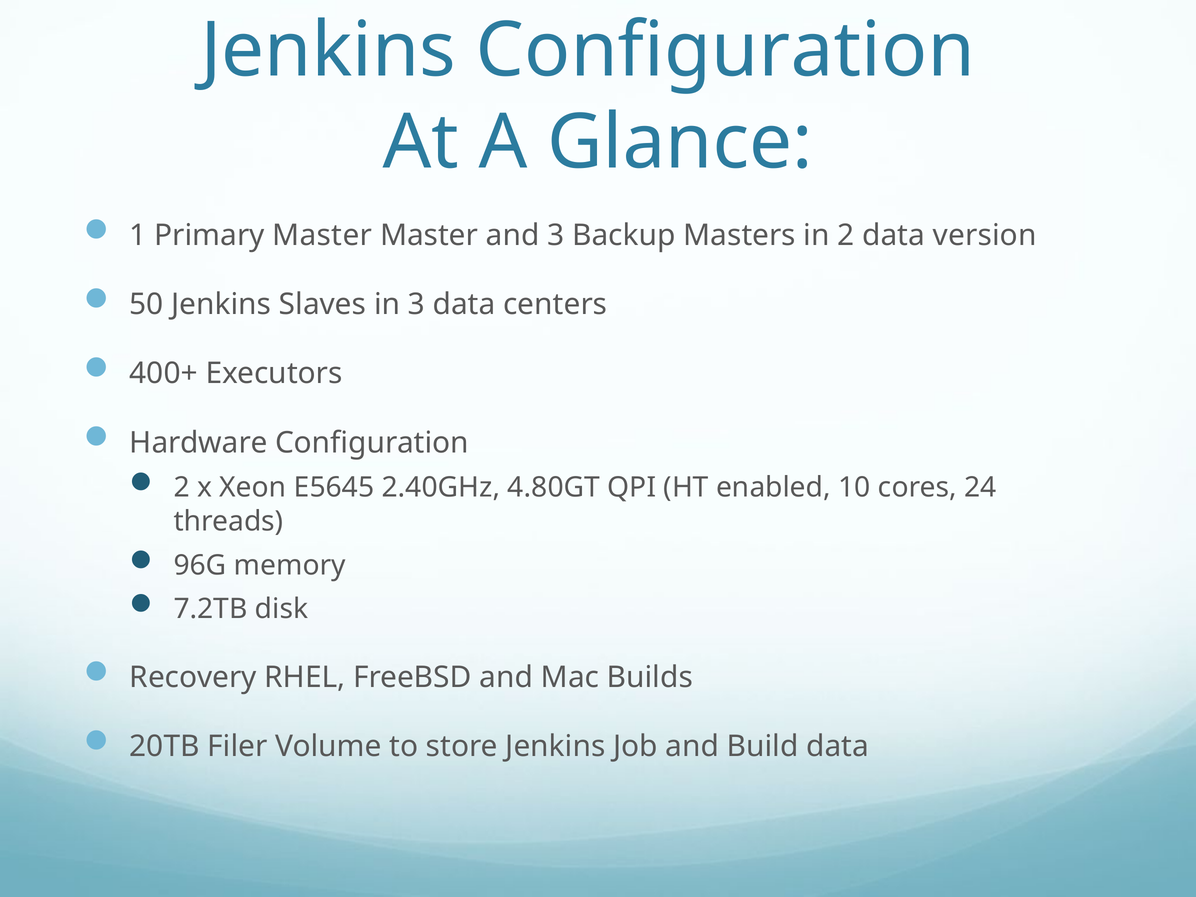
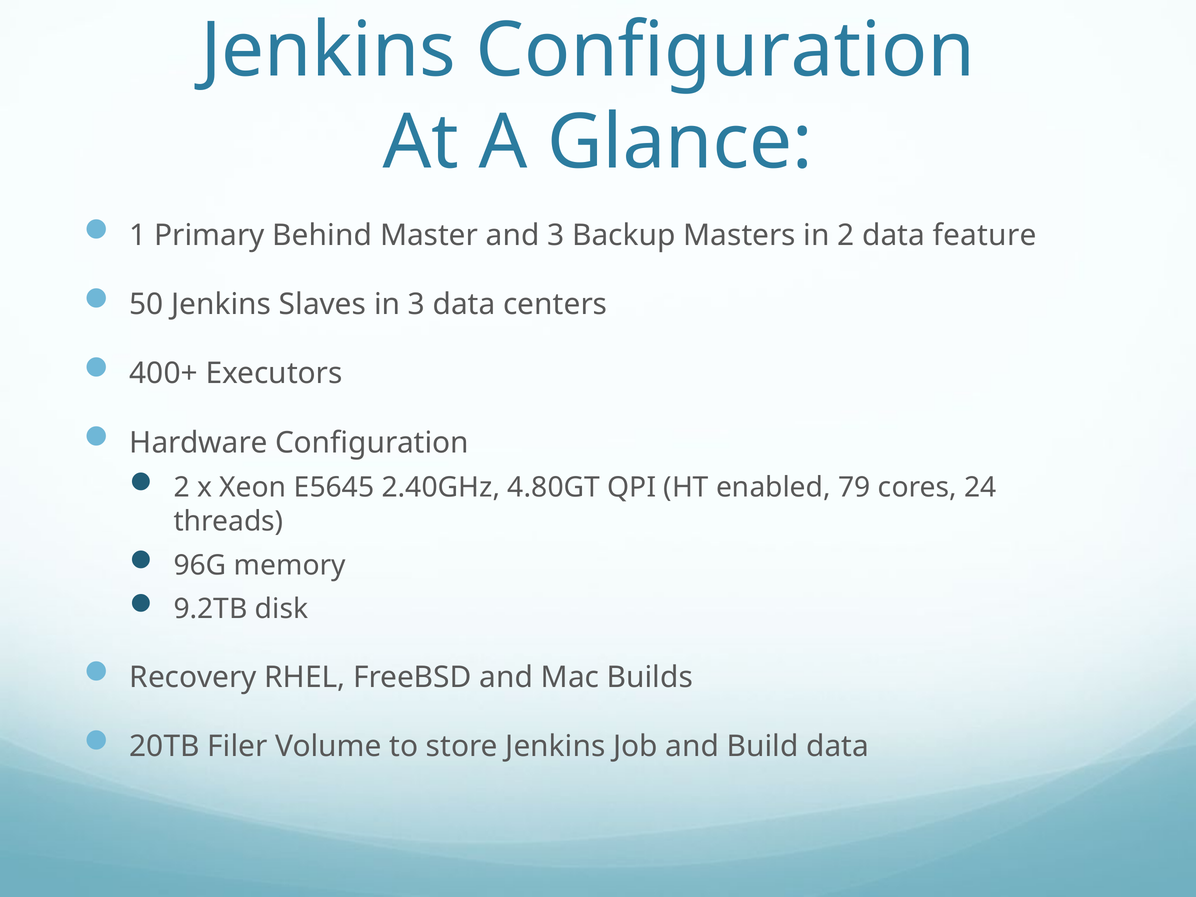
Primary Master: Master -> Behind
version: version -> feature
10: 10 -> 79
7.2TB: 7.2TB -> 9.2TB
